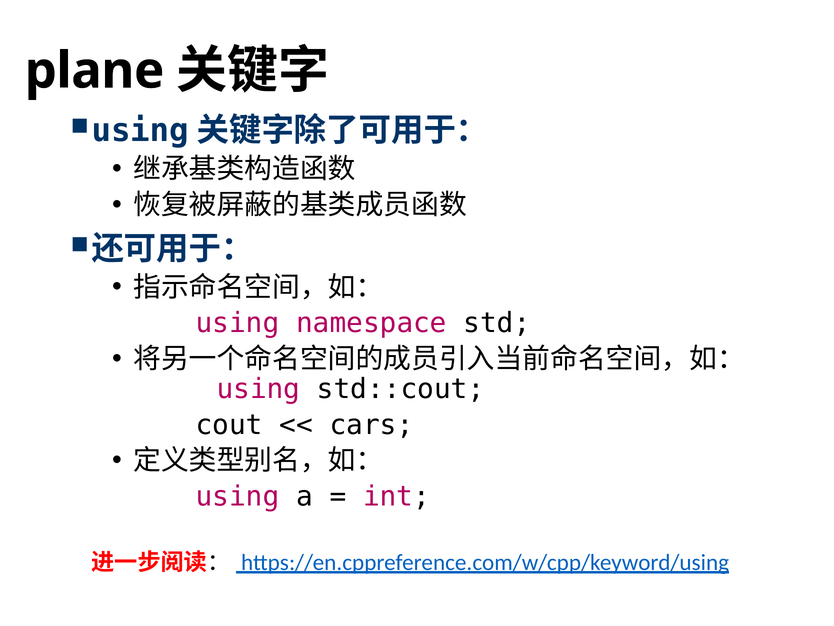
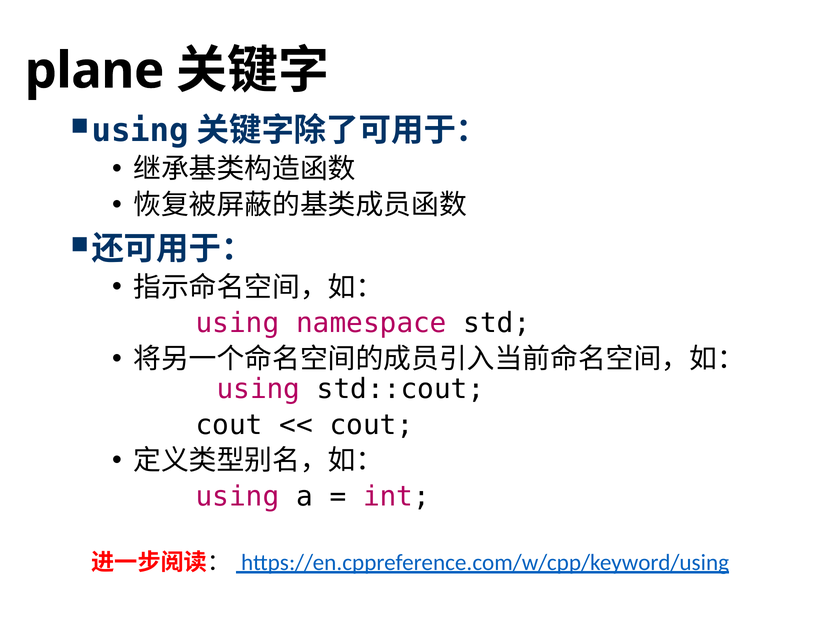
cars at (371, 425): cars -> cout
